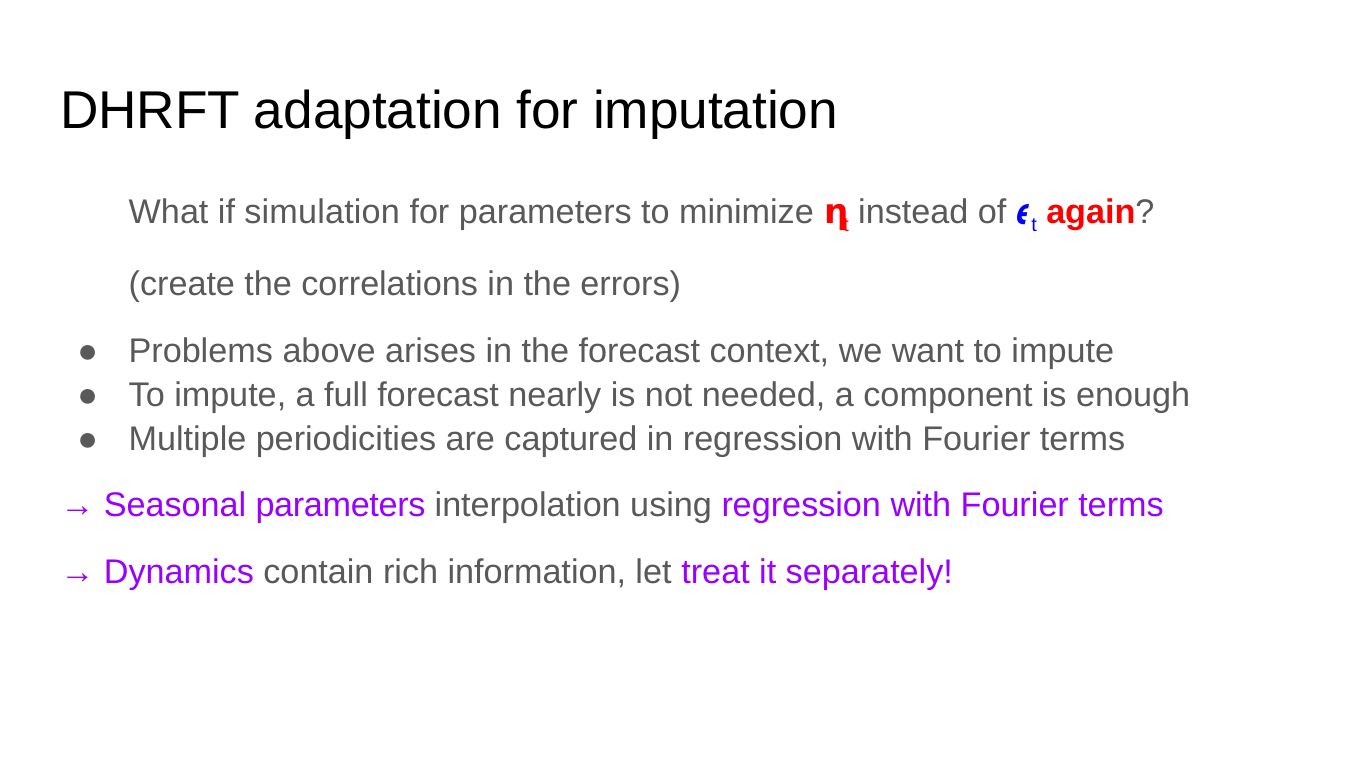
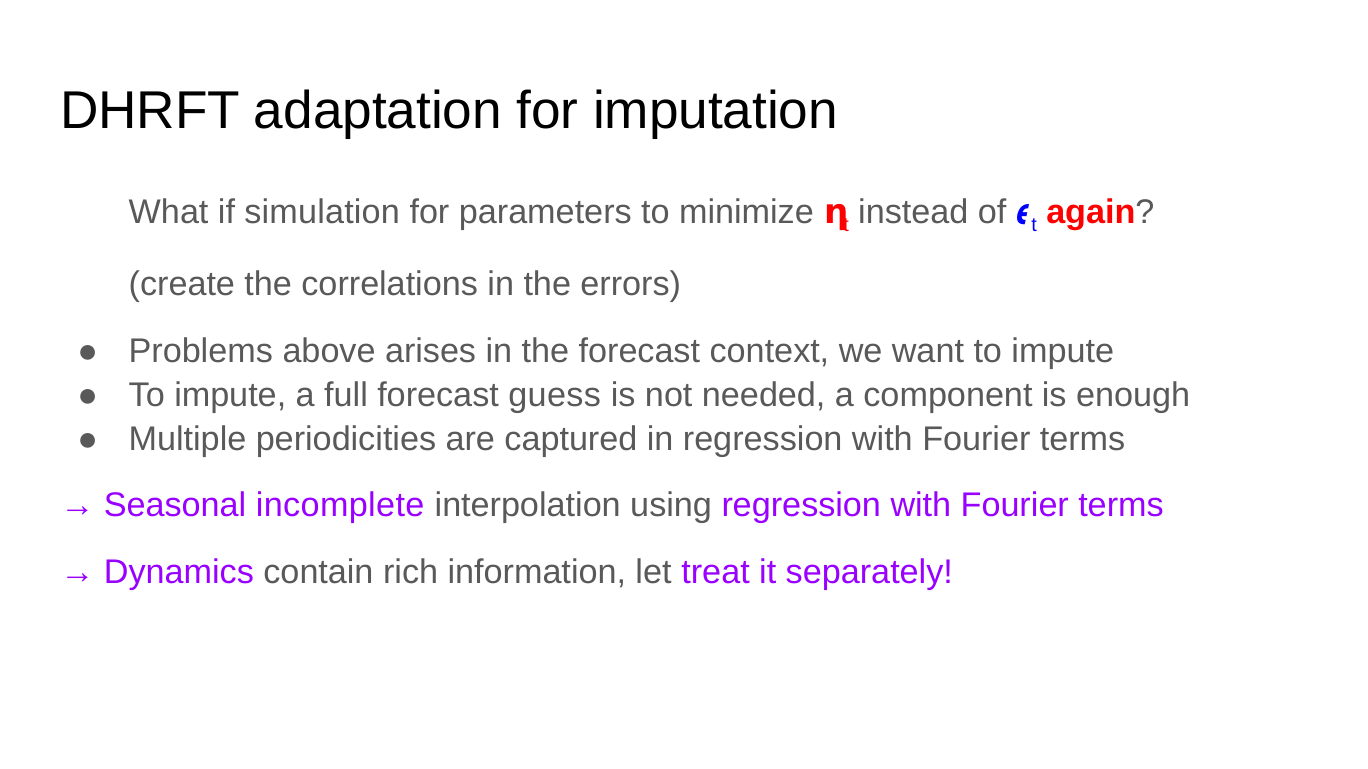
nearly: nearly -> guess
Seasonal parameters: parameters -> incomplete
